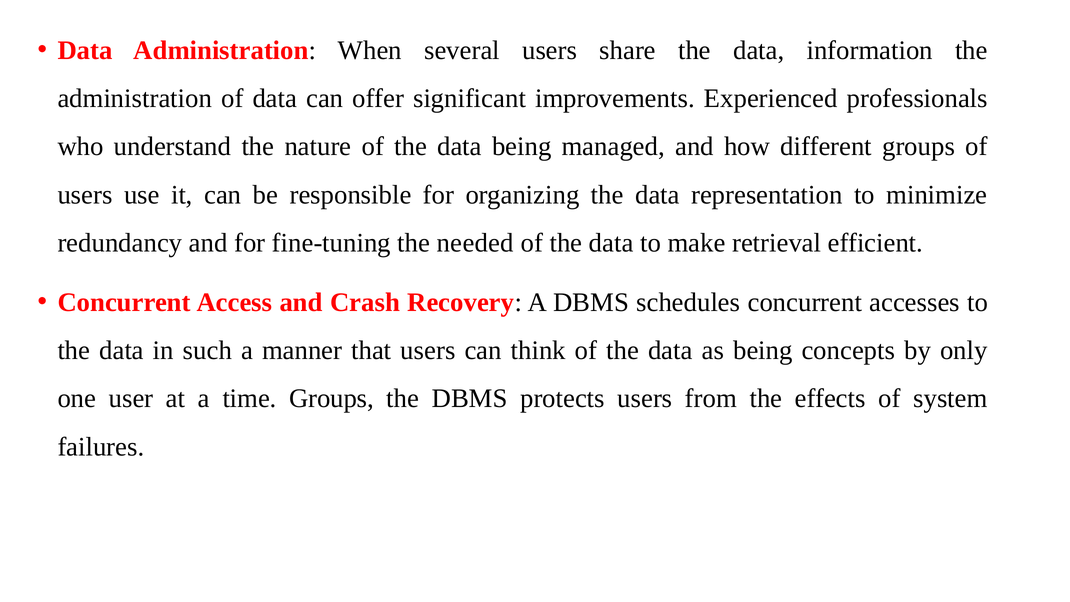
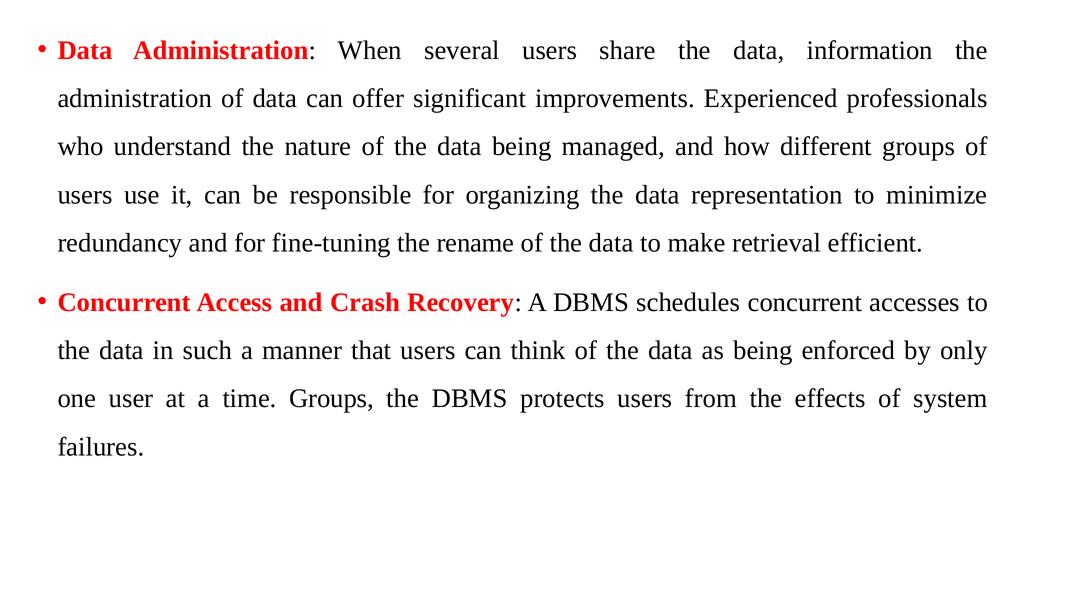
needed: needed -> rename
concepts: concepts -> enforced
